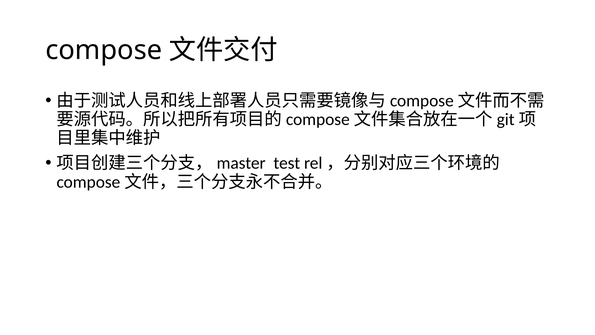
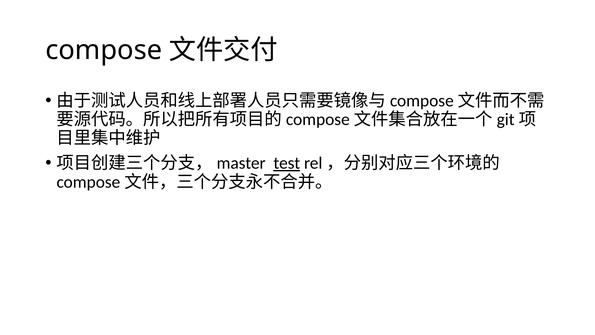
test underline: none -> present
